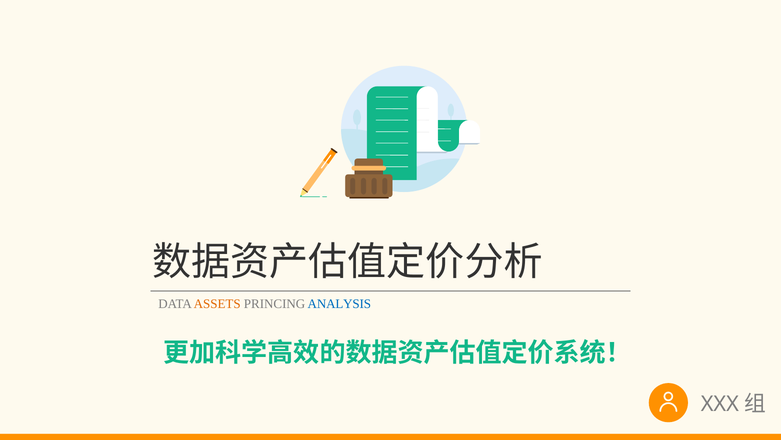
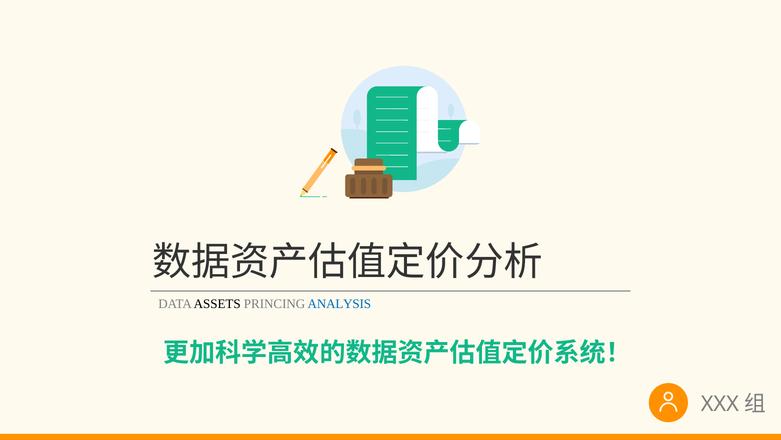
ASSETS colour: orange -> black
